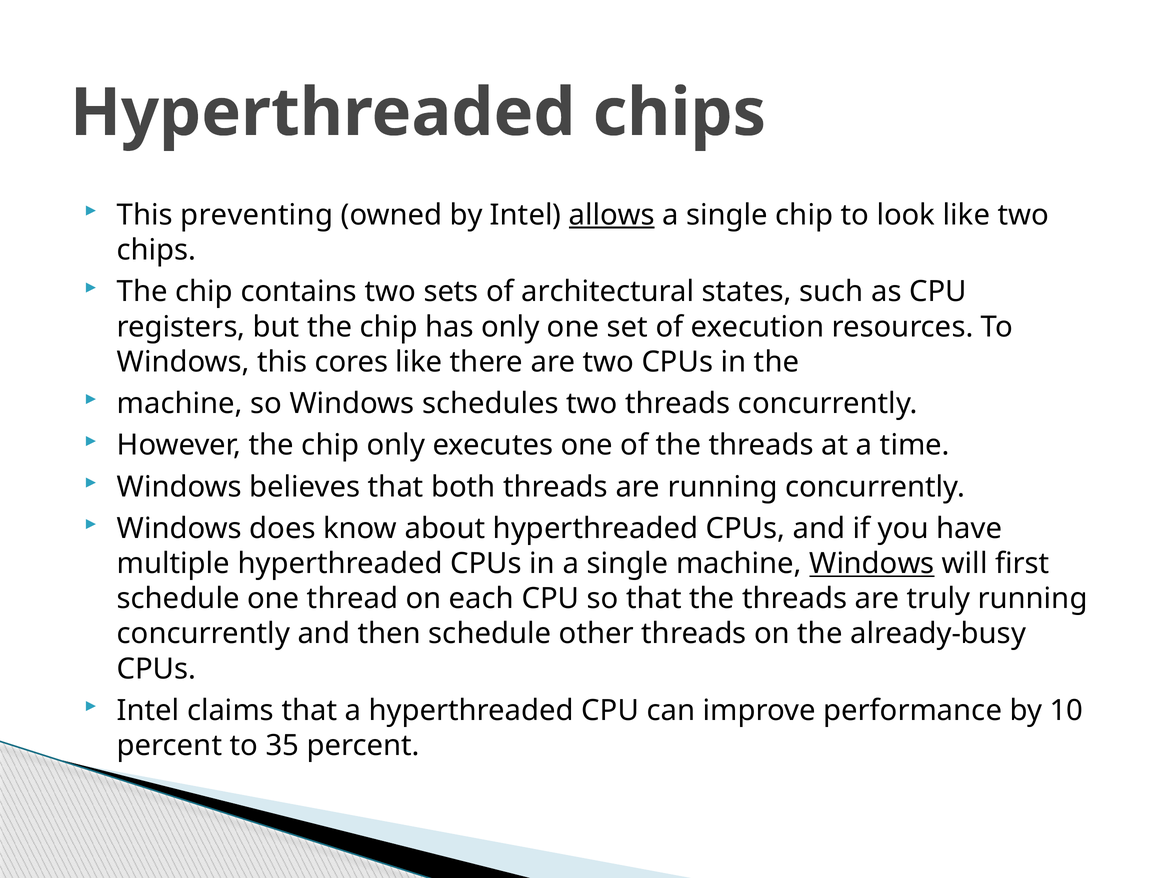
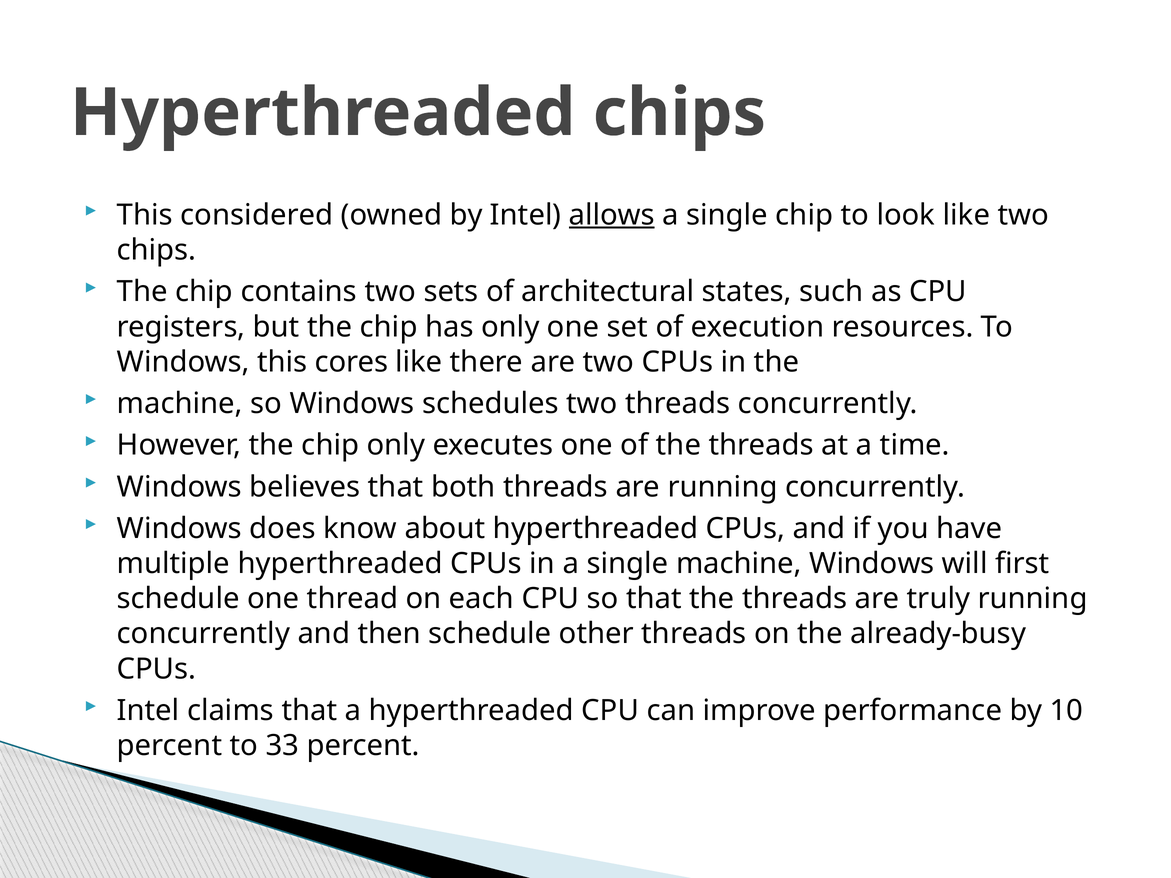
preventing: preventing -> considered
Windows at (872, 564) underline: present -> none
35: 35 -> 33
